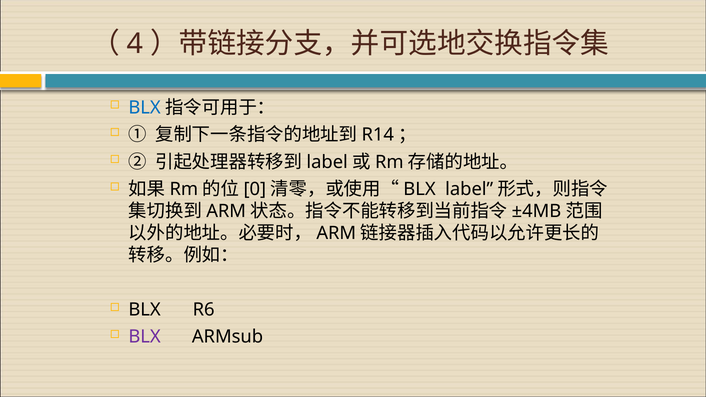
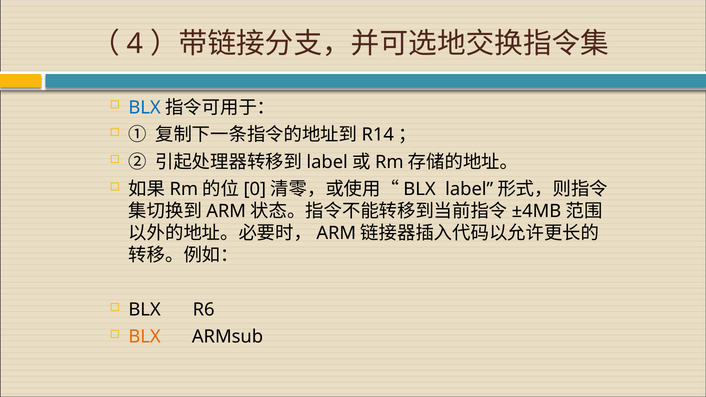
BLX at (145, 337) colour: purple -> orange
